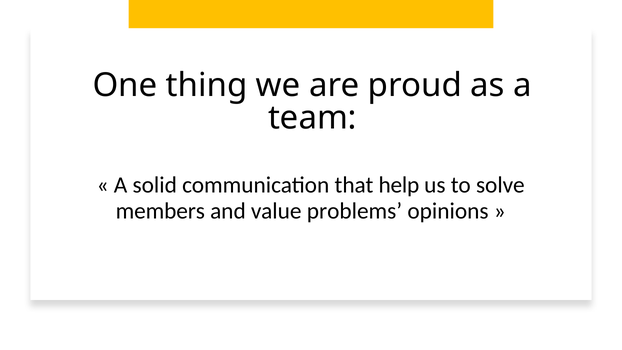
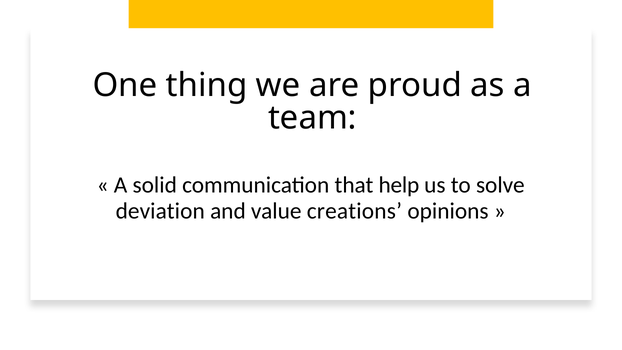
members: members -> deviation
problems: problems -> creations
